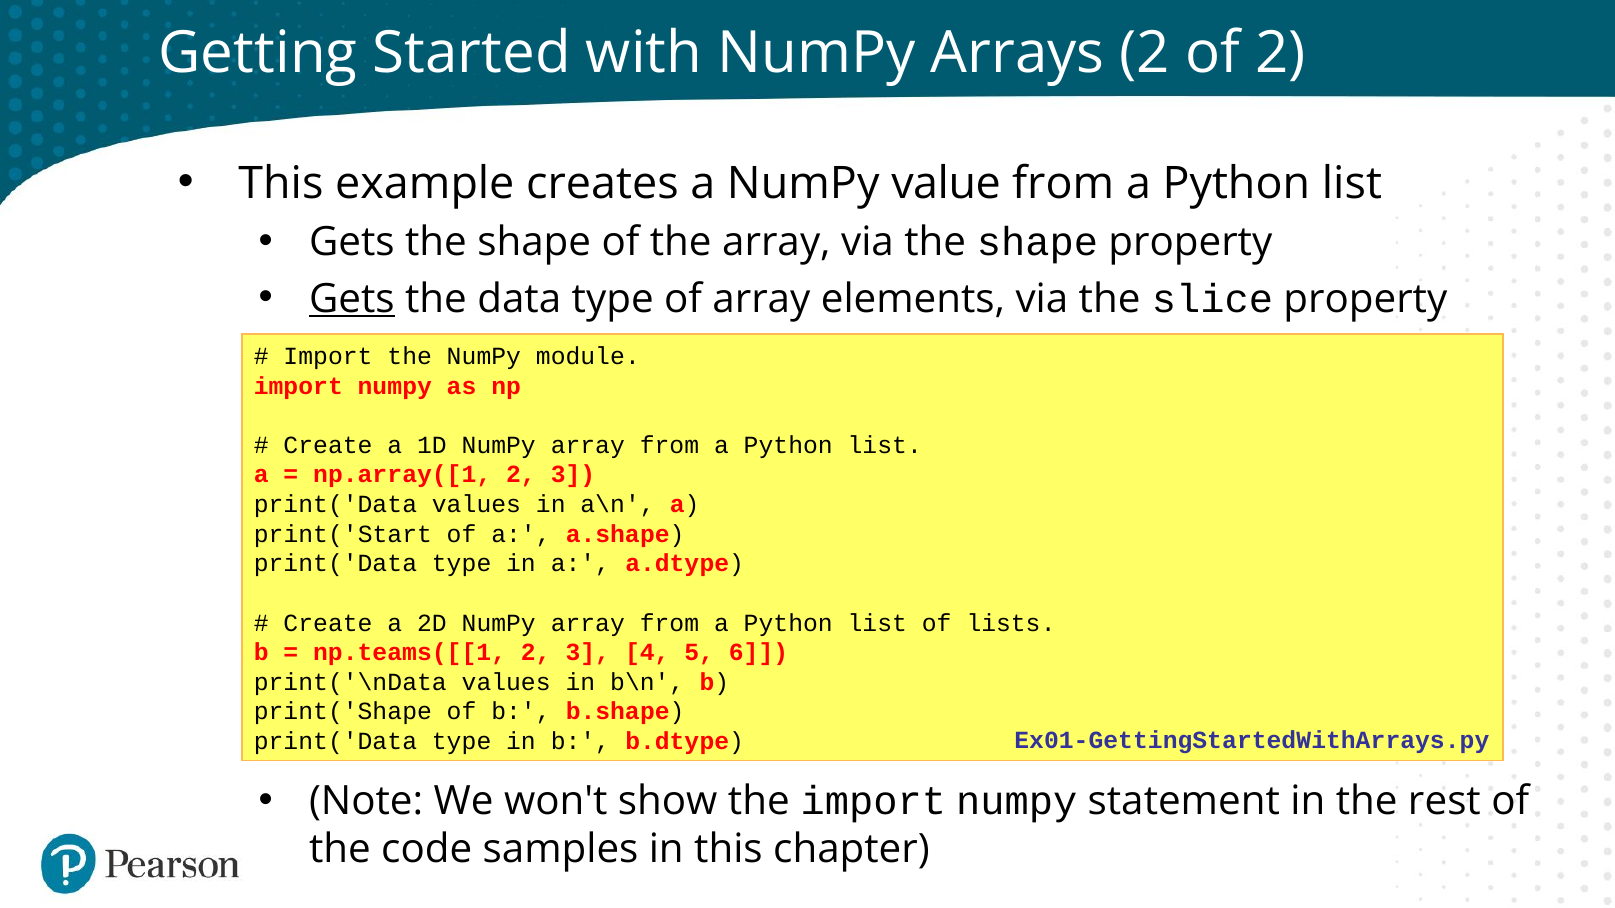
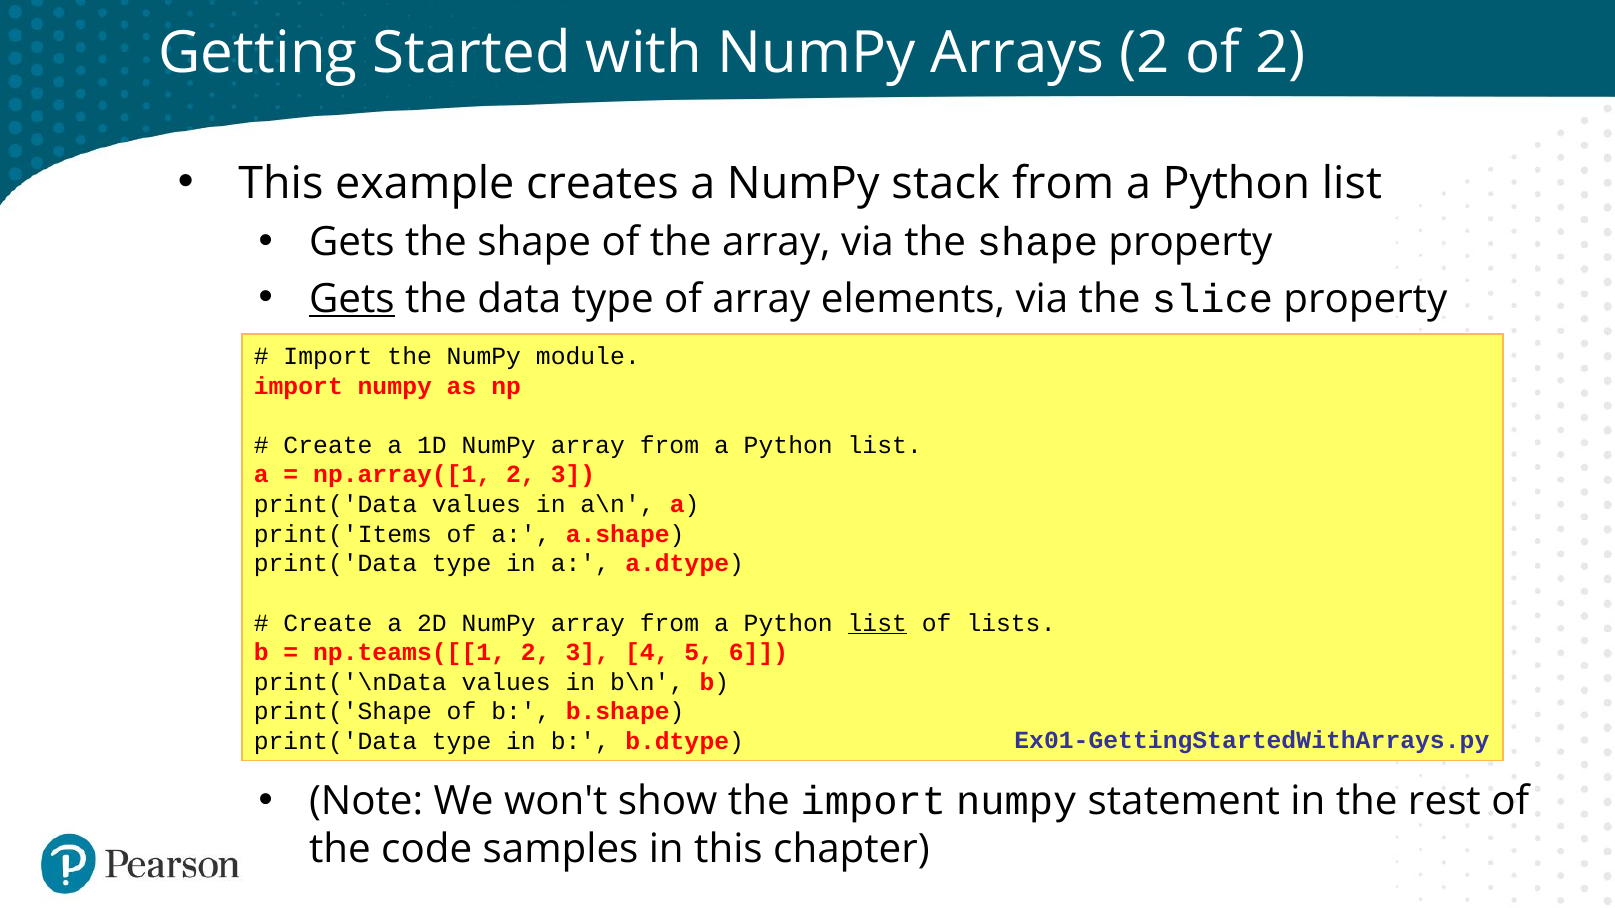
value: value -> stack
print('Start: print('Start -> print('Items
list at (877, 623) underline: none -> present
